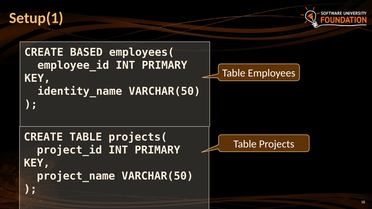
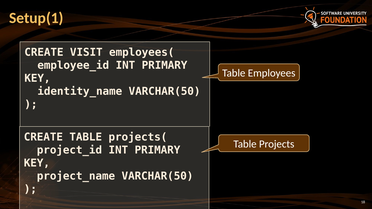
BASED: BASED -> VISIT
